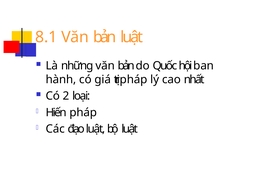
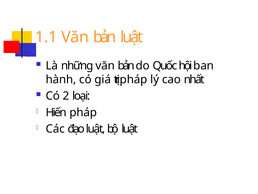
8.1: 8.1 -> 1.1
